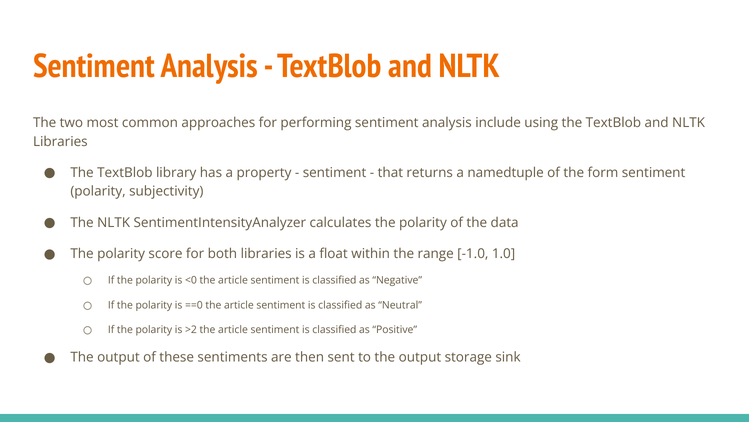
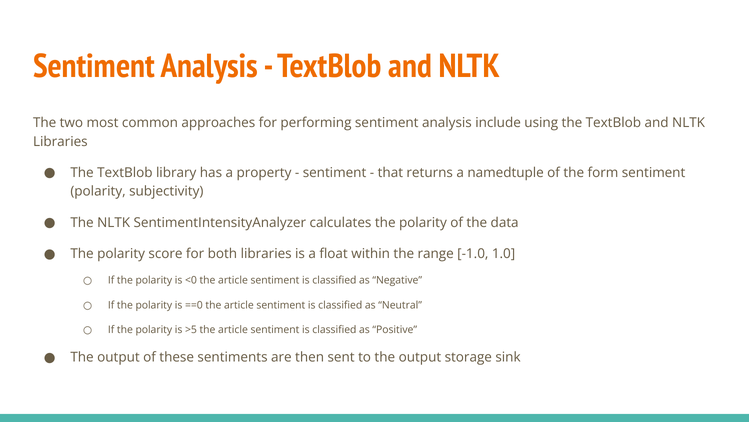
>2: >2 -> >5
